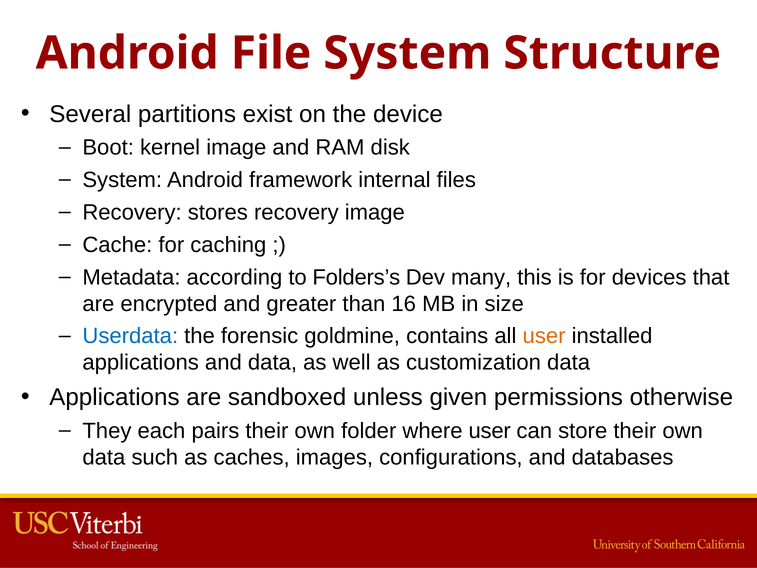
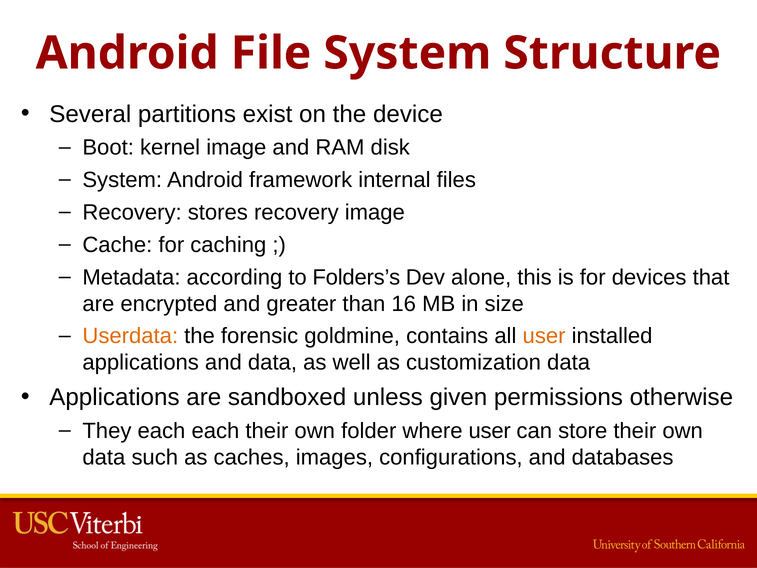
many: many -> alone
Userdata colour: blue -> orange
each pairs: pairs -> each
